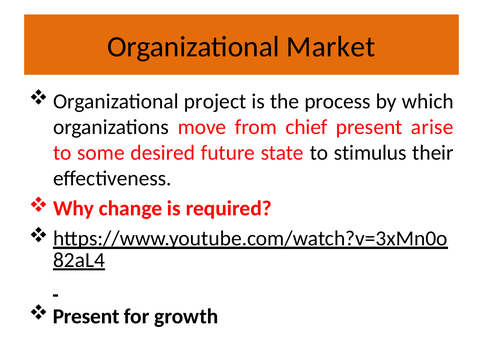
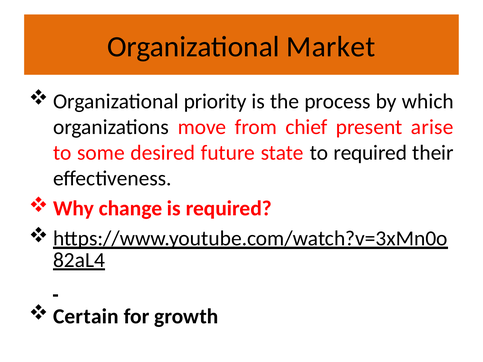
project: project -> priority
to stimulus: stimulus -> required
Present at (86, 317): Present -> Certain
